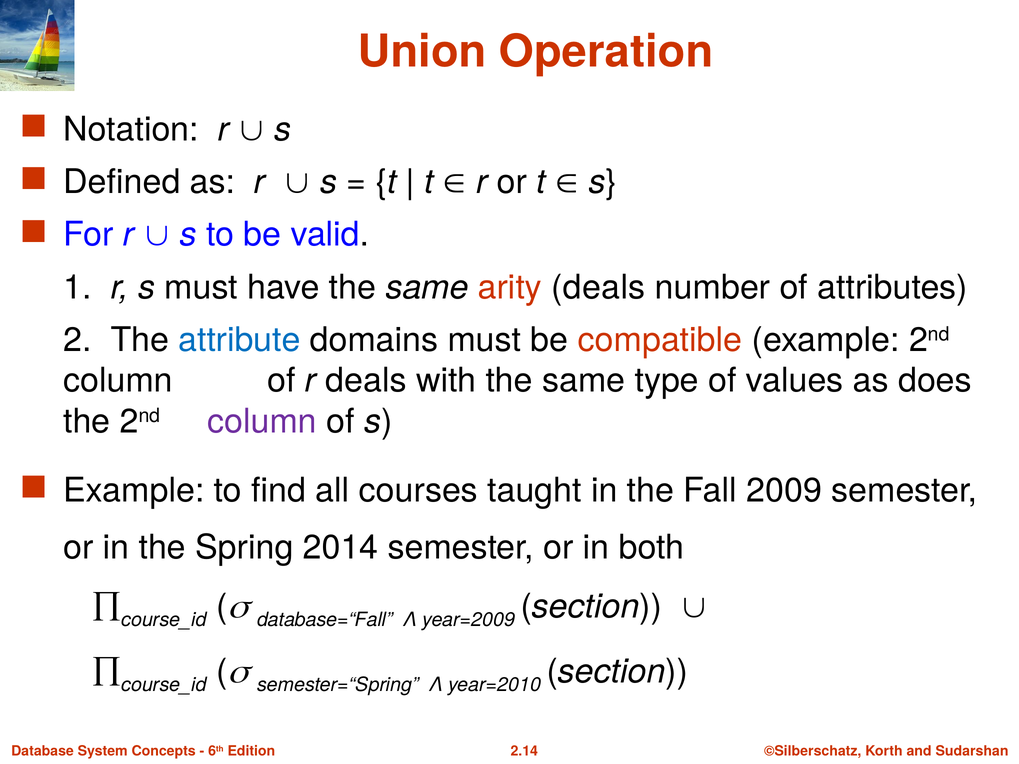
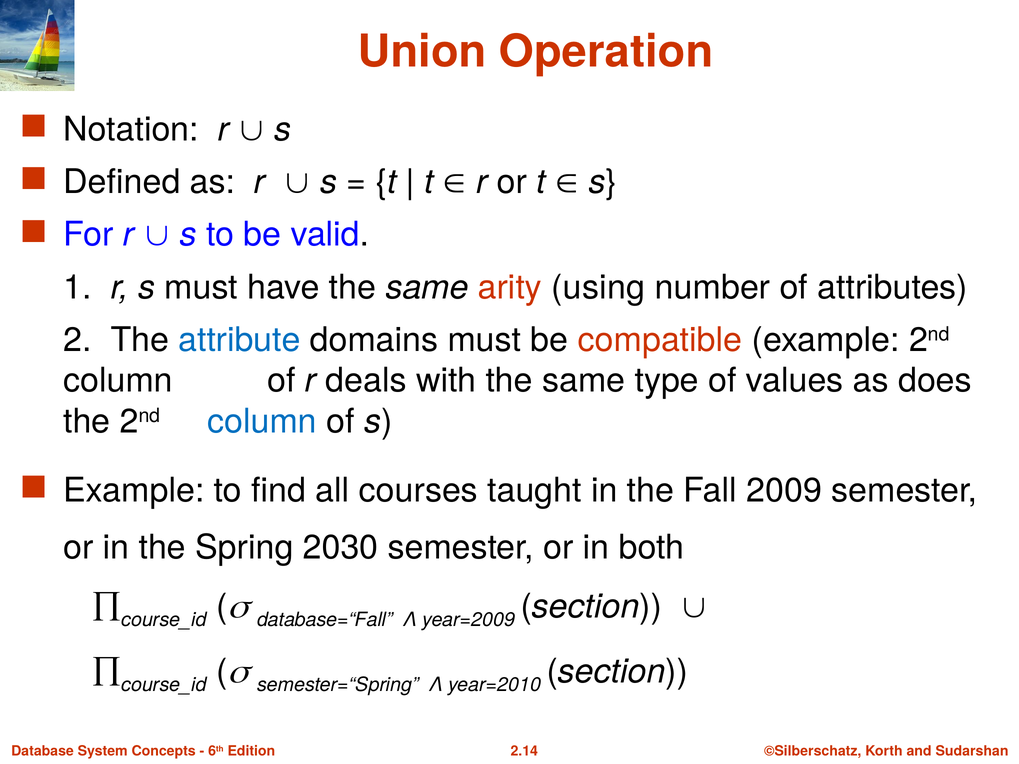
arity deals: deals -> using
column at (262, 422) colour: purple -> blue
2014: 2014 -> 2030
